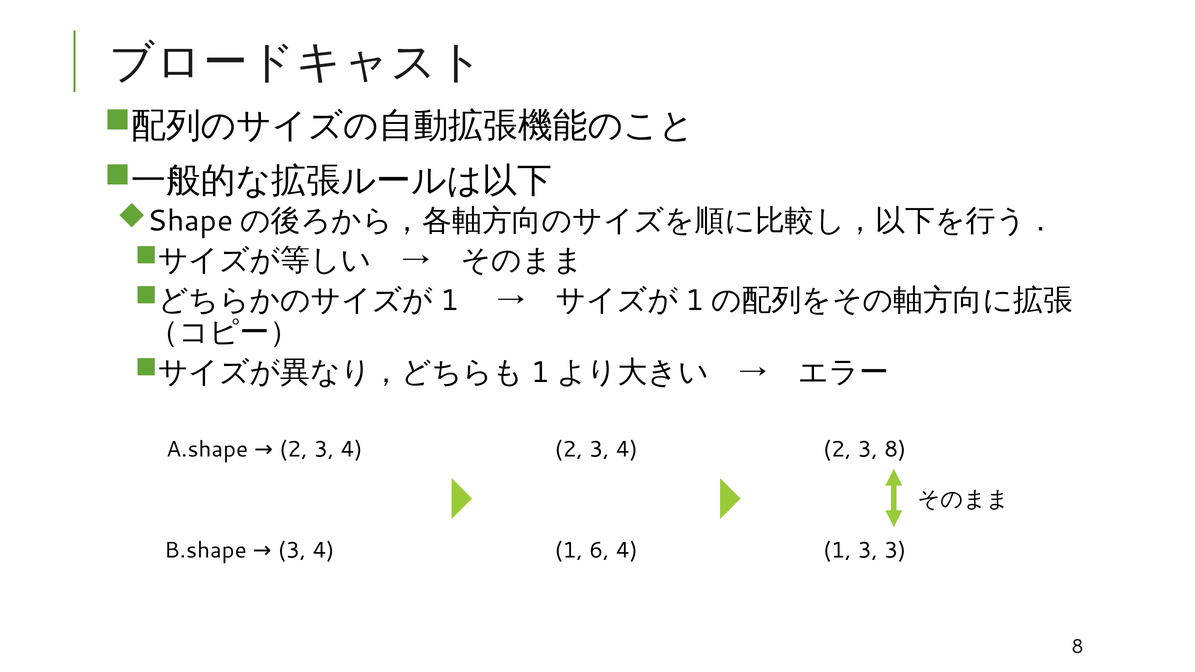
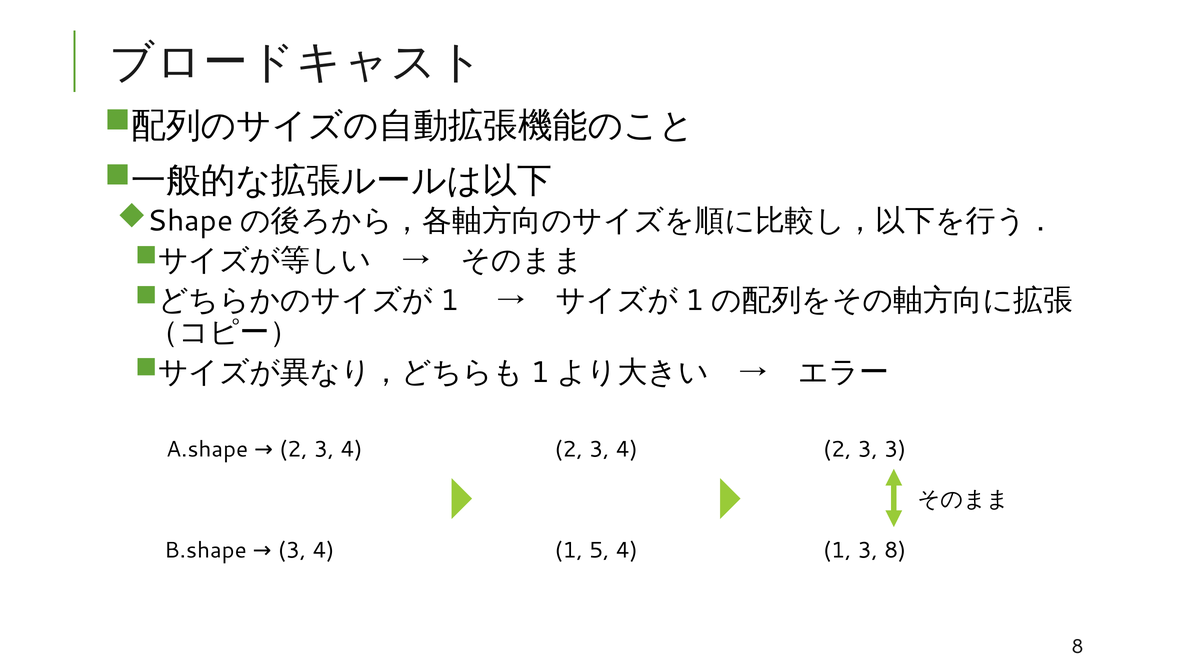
3 8: 8 -> 3
6: 6 -> 5
3 3: 3 -> 8
